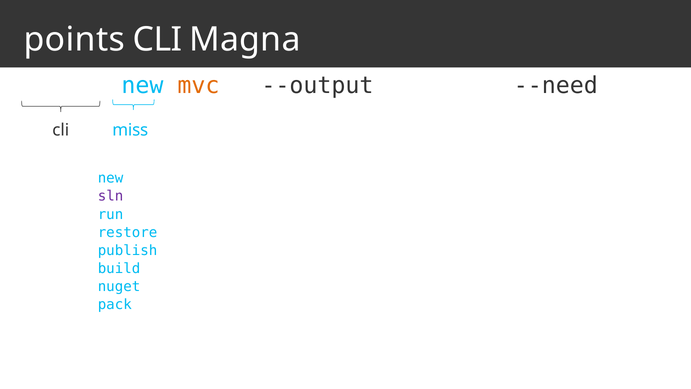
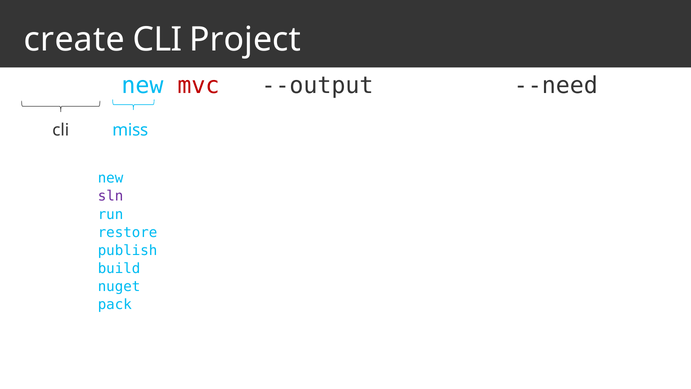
points: points -> create
Magna: Magna -> Project
mvc colour: orange -> red
